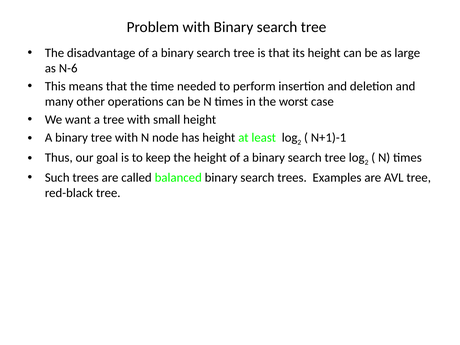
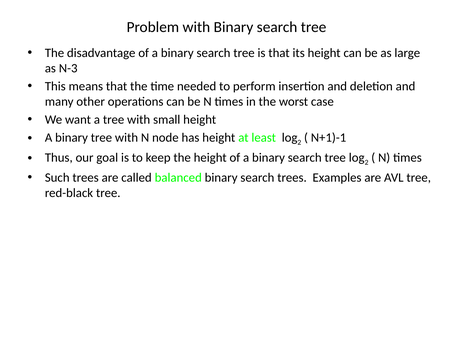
N-6: N-6 -> N-3
